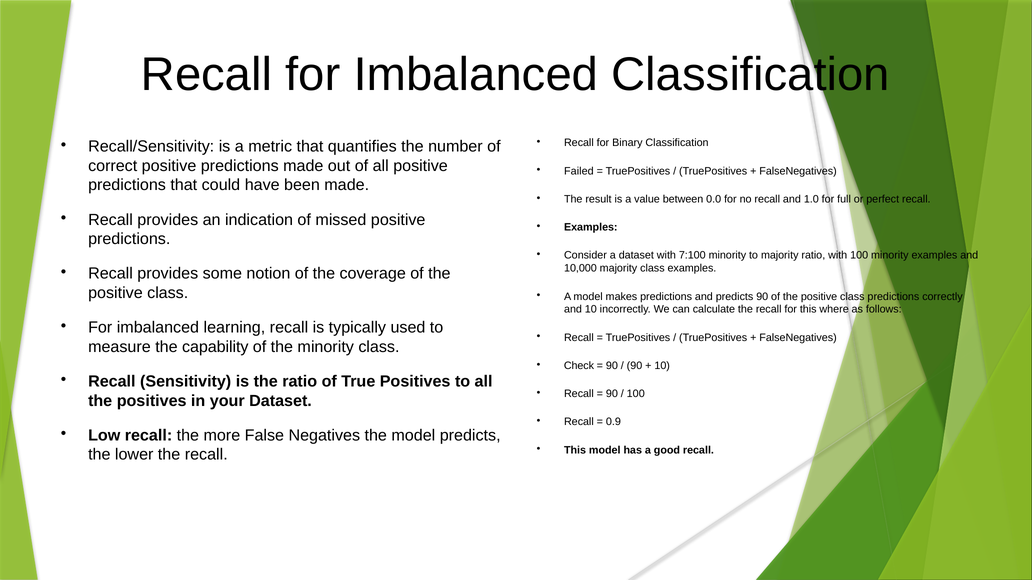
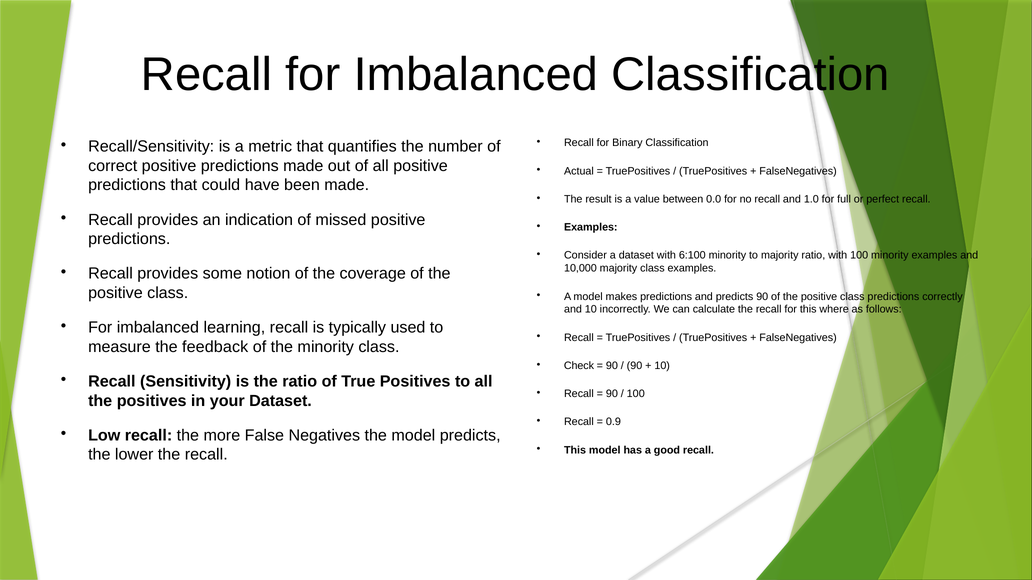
Failed: Failed -> Actual
7:100: 7:100 -> 6:100
capability: capability -> feedback
